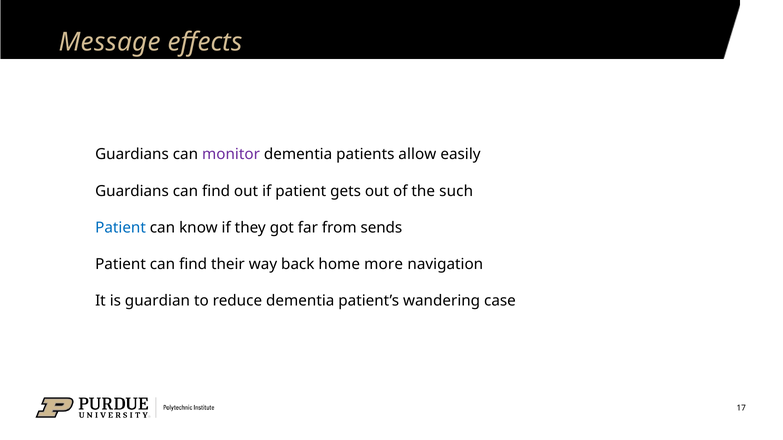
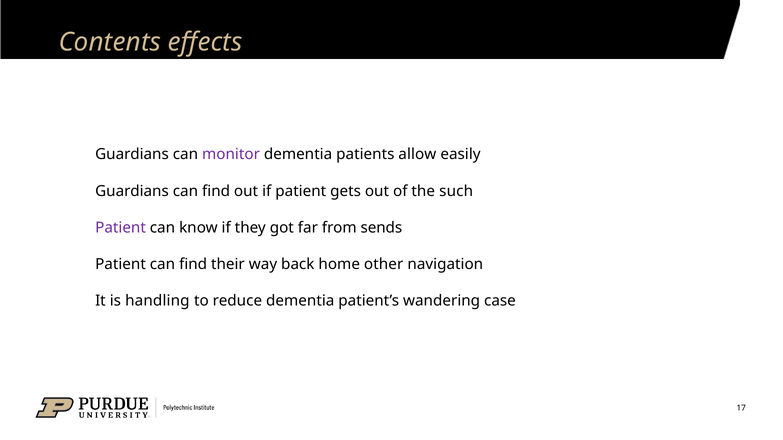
Message: Message -> Contents
Patient at (121, 228) colour: blue -> purple
more: more -> other
guardian: guardian -> handling
